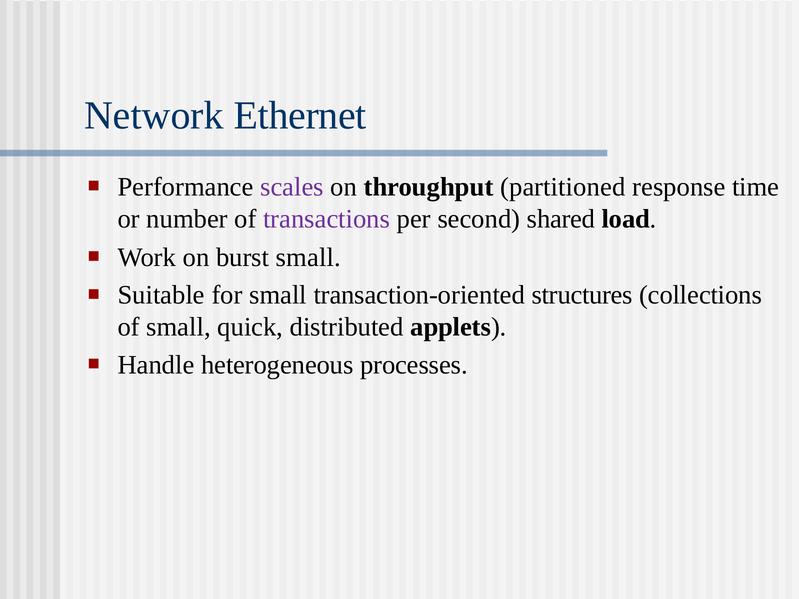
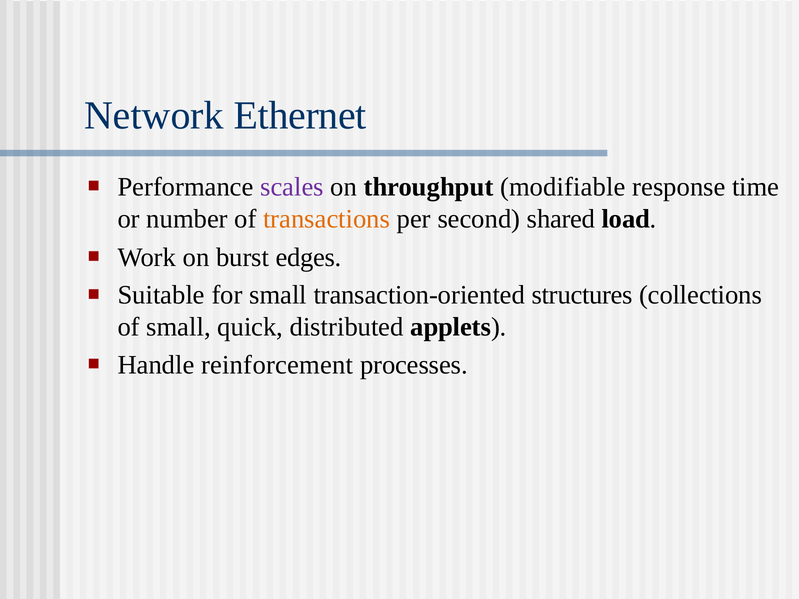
partitioned: partitioned -> modifiable
transactions colour: purple -> orange
burst small: small -> edges
heterogeneous: heterogeneous -> reinforcement
